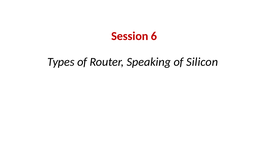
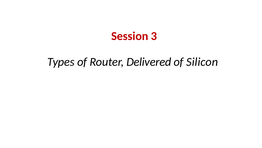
6: 6 -> 3
Speaking: Speaking -> Delivered
